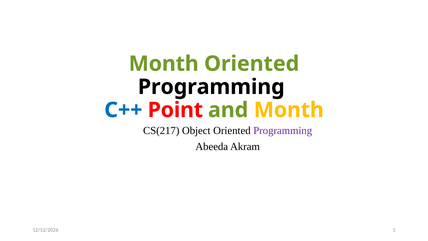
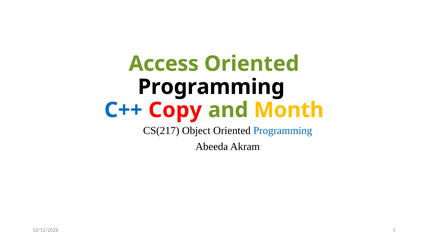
Month at (164, 64): Month -> Access
Point: Point -> Copy
Programming at (283, 131) colour: purple -> blue
